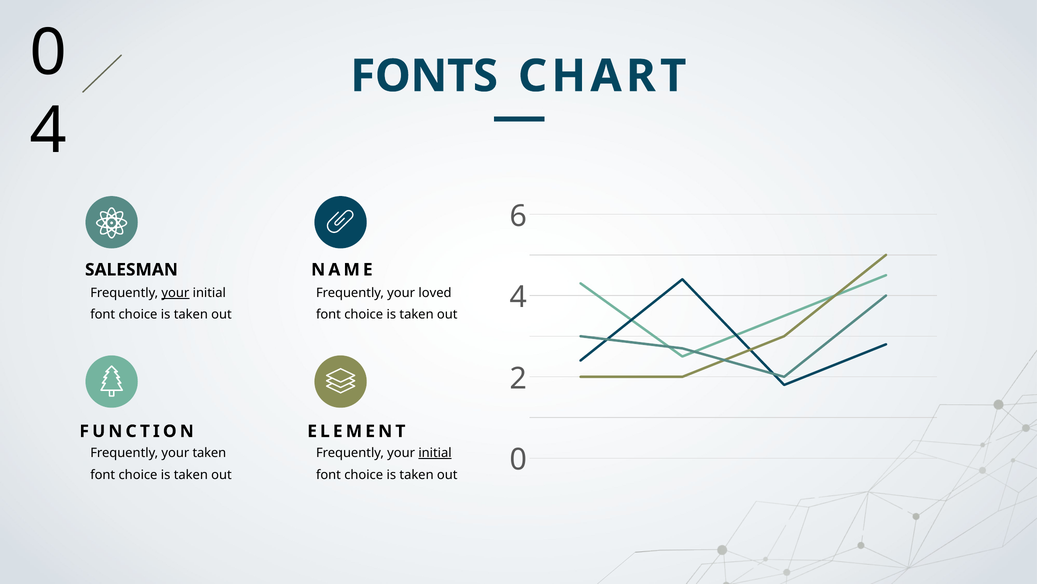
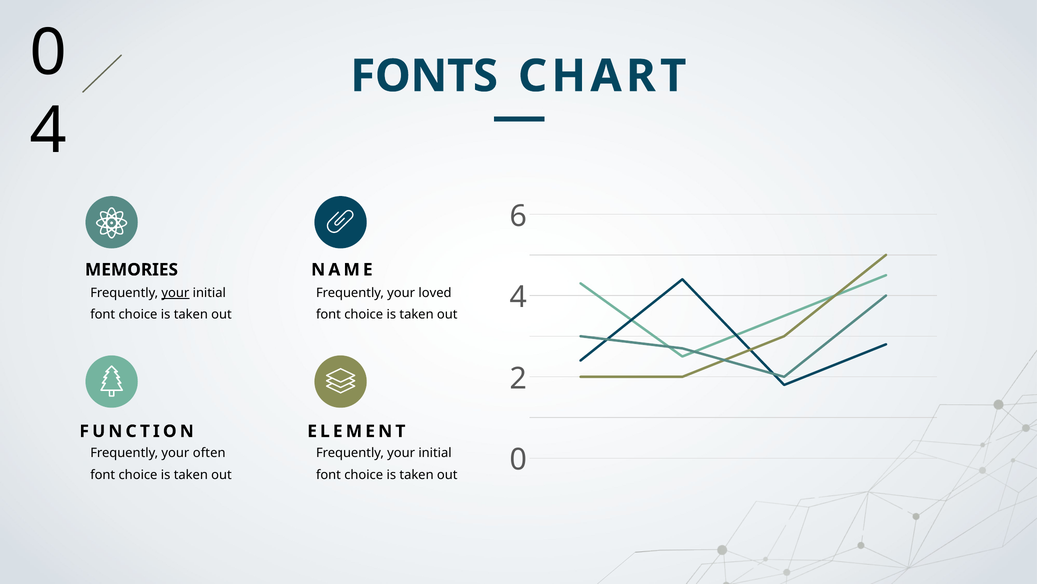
SALESMAN: SALESMAN -> MEMORIES
your taken: taken -> often
initial at (435, 452) underline: present -> none
